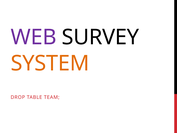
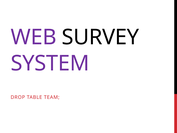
SYSTEM colour: orange -> purple
